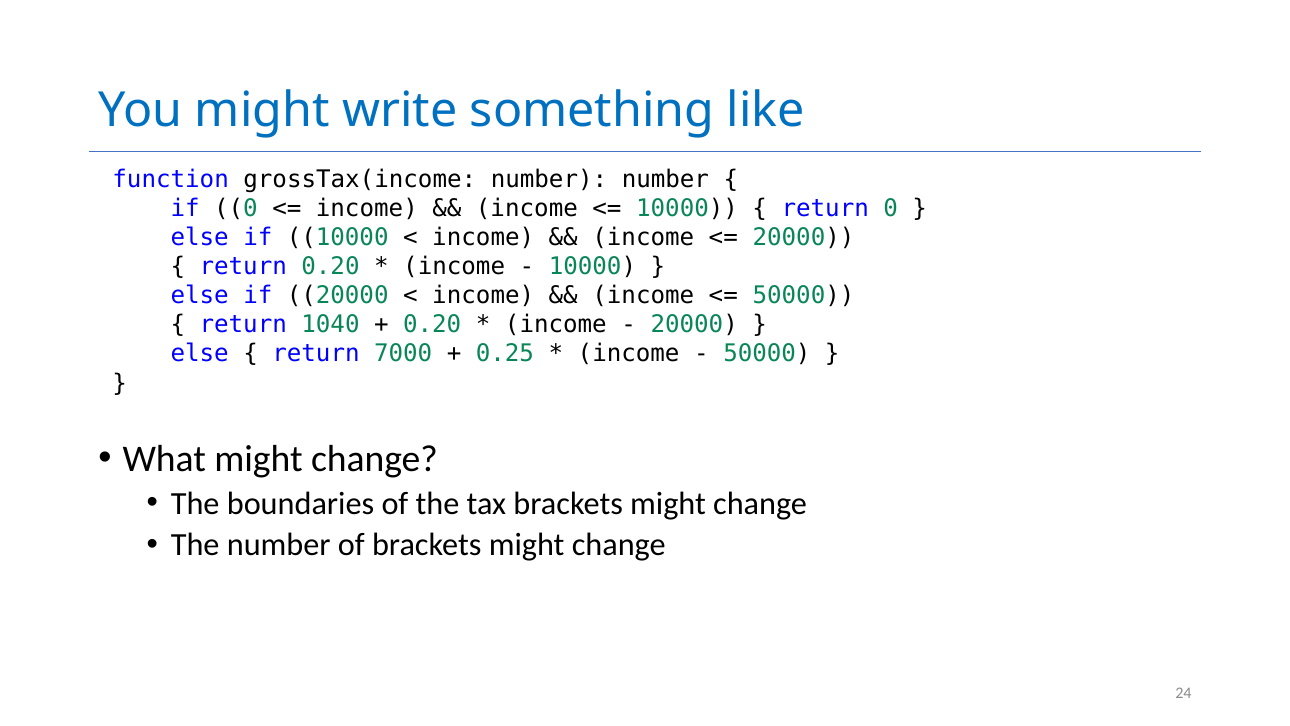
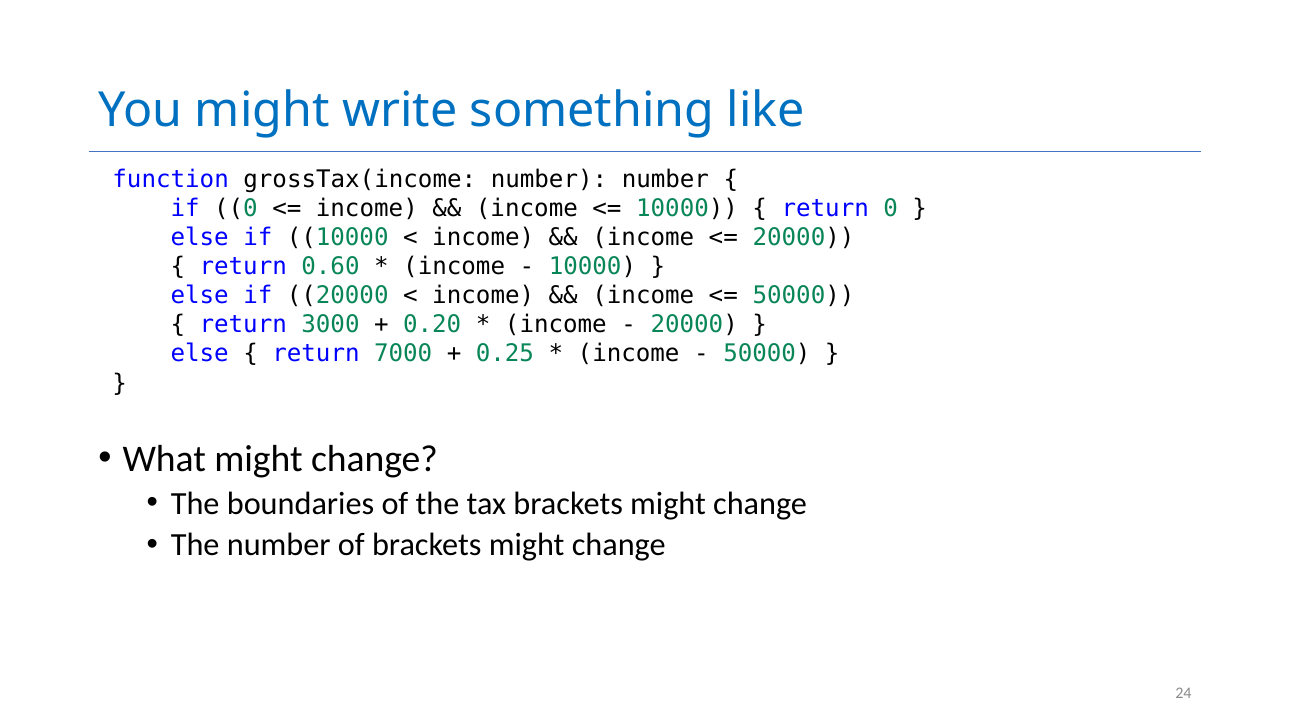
return 0.20: 0.20 -> 0.60
1040: 1040 -> 3000
